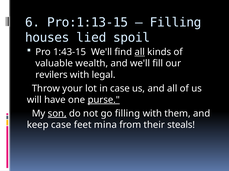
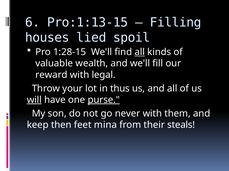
1:43-15: 1:43-15 -> 1:28-15
revilers: revilers -> reward
in case: case -> thus
will underline: none -> present
son underline: present -> none
go filling: filling -> never
keep case: case -> then
